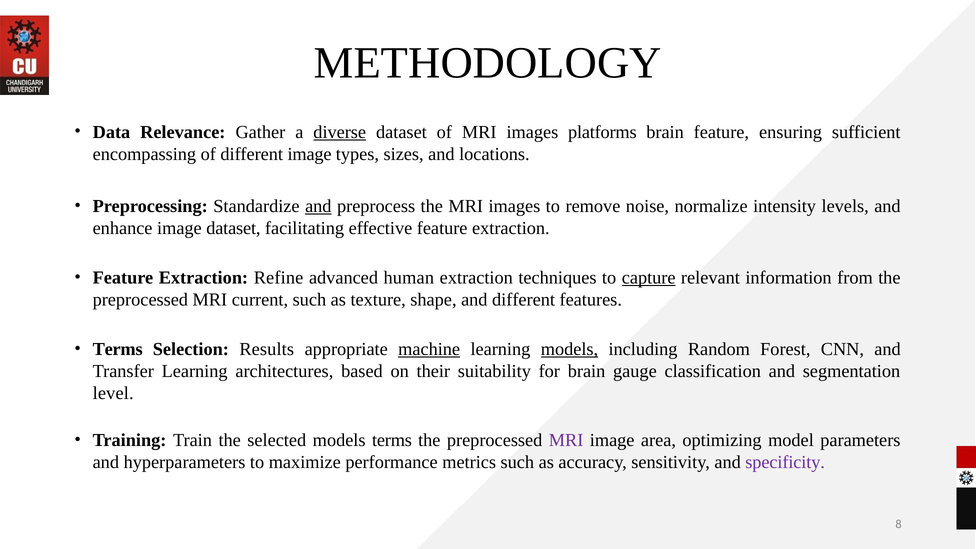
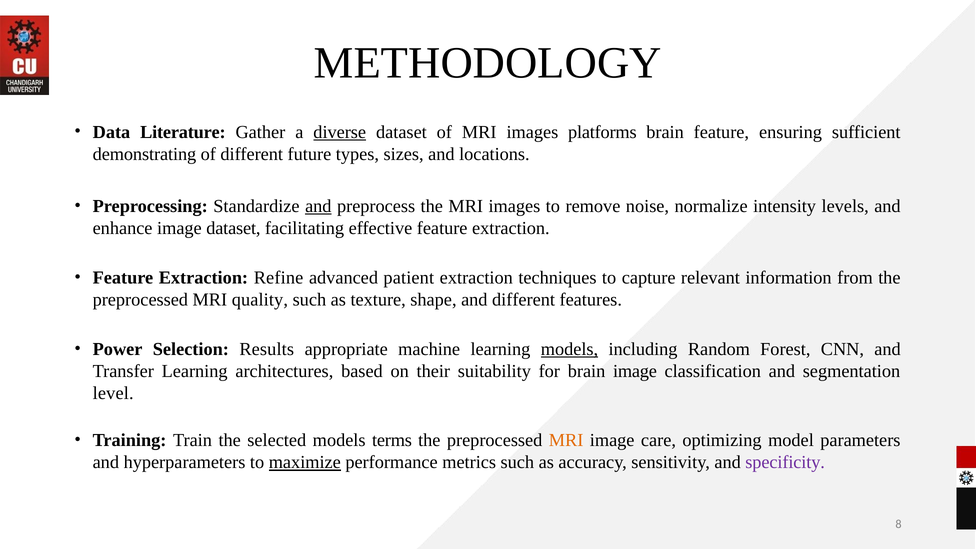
Relevance: Relevance -> Literature
encompassing: encompassing -> demonstrating
different image: image -> future
human: human -> patient
capture underline: present -> none
current: current -> quality
Terms at (118, 349): Terms -> Power
machine underline: present -> none
brain gauge: gauge -> image
MRI at (566, 440) colour: purple -> orange
area: area -> care
maximize underline: none -> present
